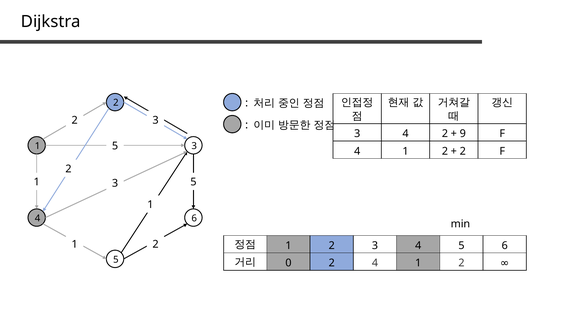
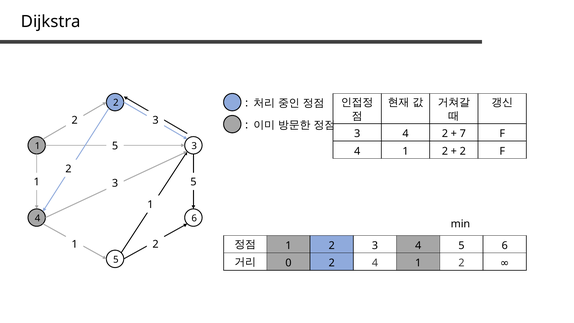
9: 9 -> 7
